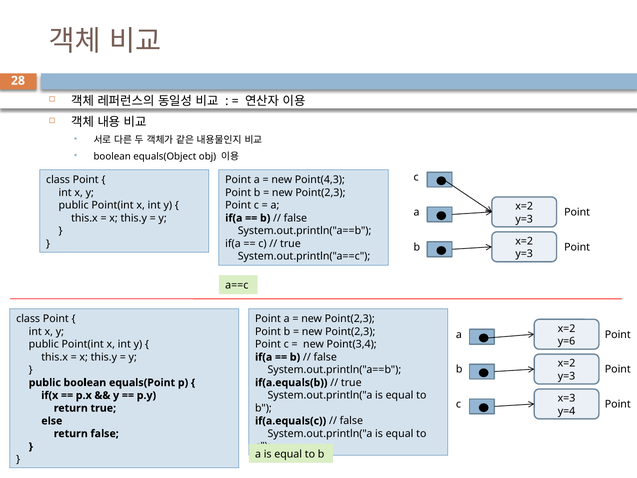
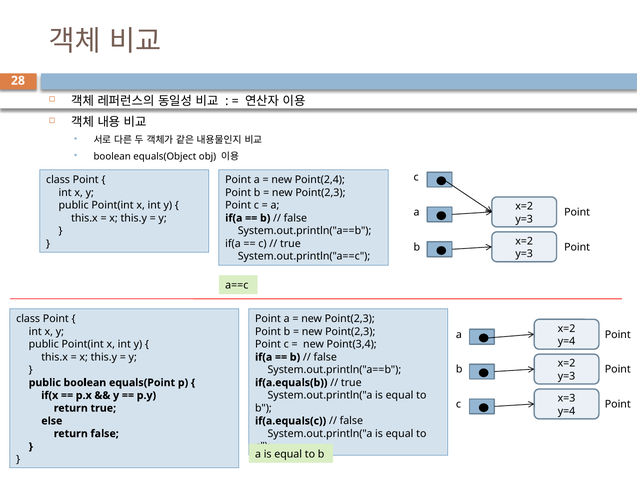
Point(4,3: Point(4,3 -> Point(2,4
y=6 at (567, 341): y=6 -> y=4
